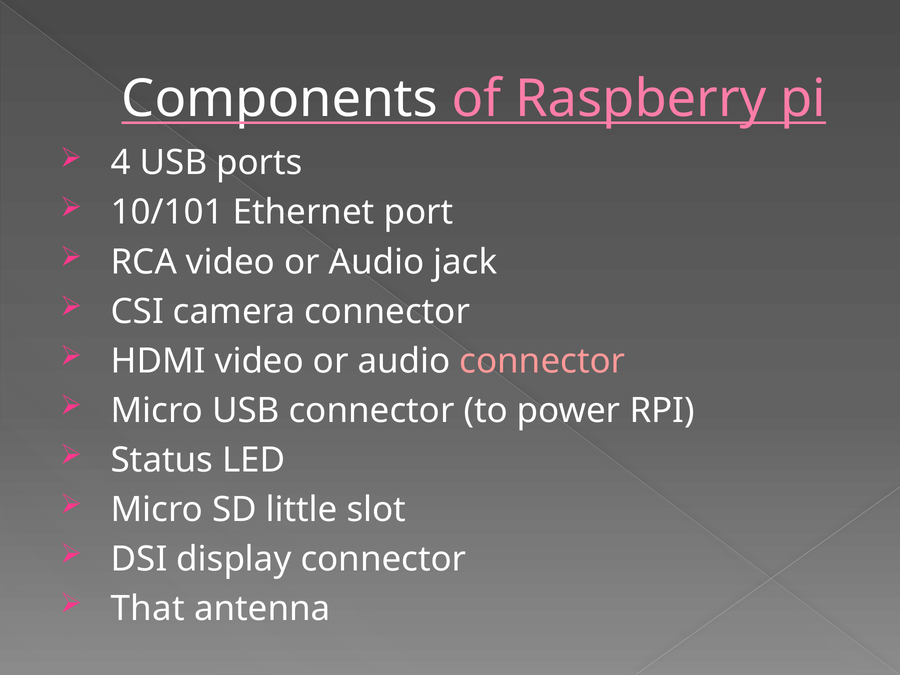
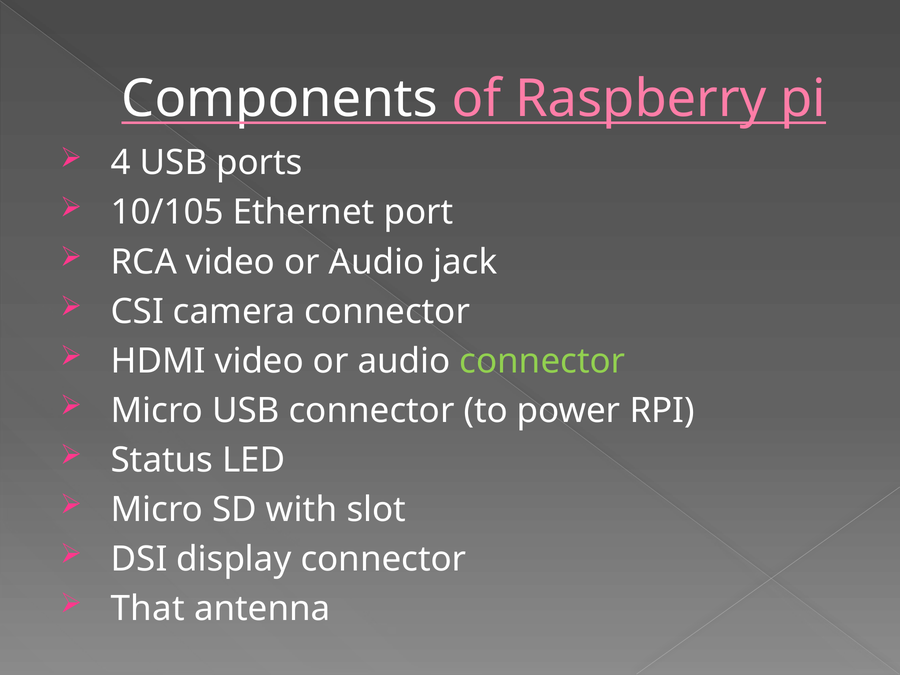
10/101: 10/101 -> 10/105
connector at (542, 361) colour: pink -> light green
little: little -> with
